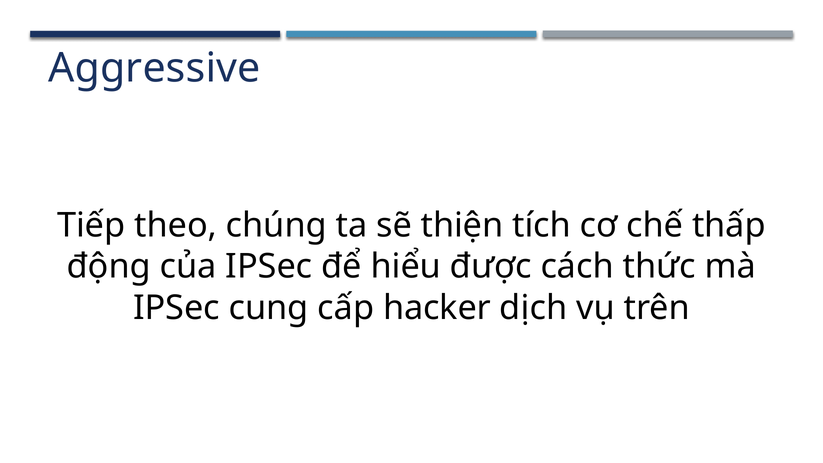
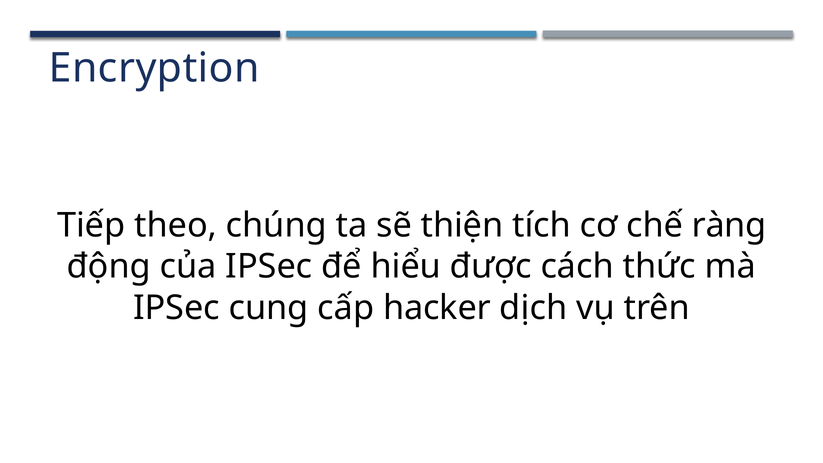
Aggressive: Aggressive -> Encryption
thấp: thấp -> ràng
